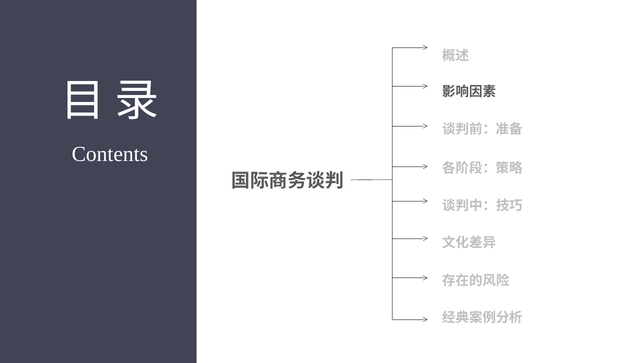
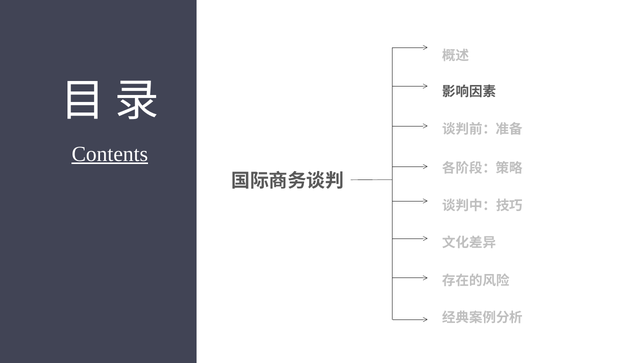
Contents underline: none -> present
